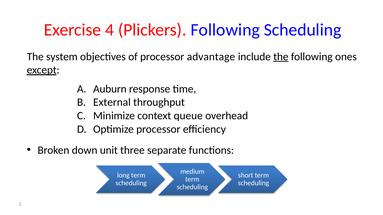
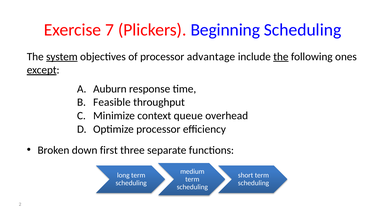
4: 4 -> 7
Plickers Following: Following -> Beginning
system underline: none -> present
External: External -> Feasible
unit: unit -> first
